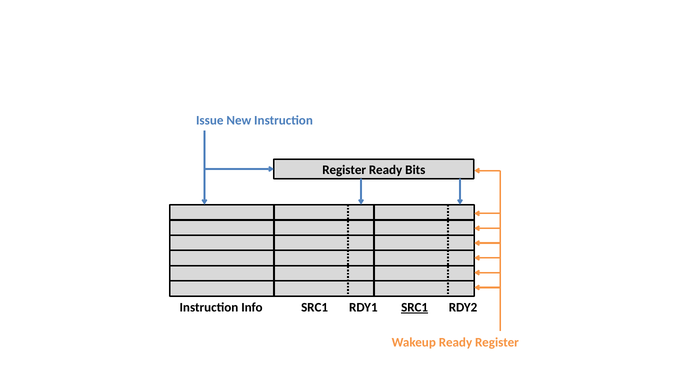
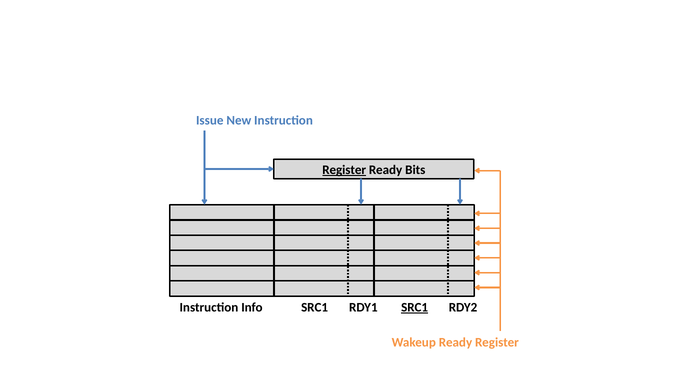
Register at (344, 170) underline: none -> present
